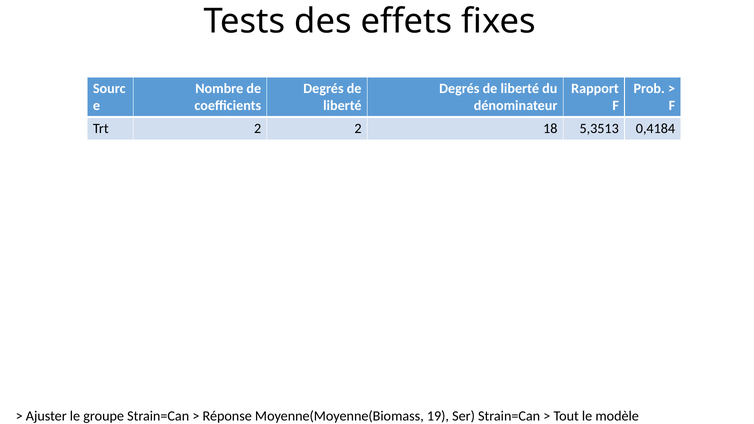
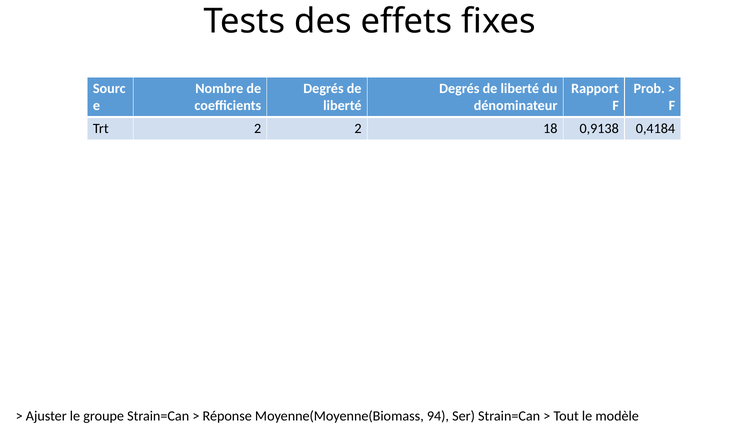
5,3513: 5,3513 -> 0,9138
19: 19 -> 94
